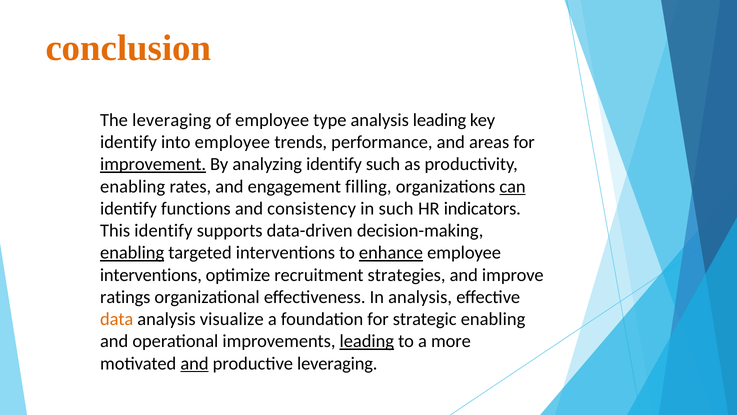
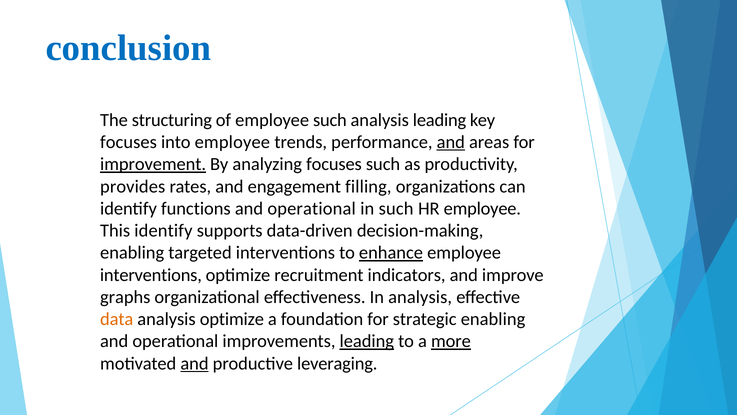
conclusion colour: orange -> blue
The leveraging: leveraging -> structuring
employee type: type -> such
identify at (129, 142): identify -> focuses
and at (451, 142) underline: none -> present
analyzing identify: identify -> focuses
enabling at (133, 186): enabling -> provides
can underline: present -> none
consistency at (312, 208): consistency -> operational
HR indicators: indicators -> employee
enabling at (132, 253) underline: present -> none
strategies: strategies -> indicators
ratings: ratings -> graphs
analysis visualize: visualize -> optimize
more underline: none -> present
